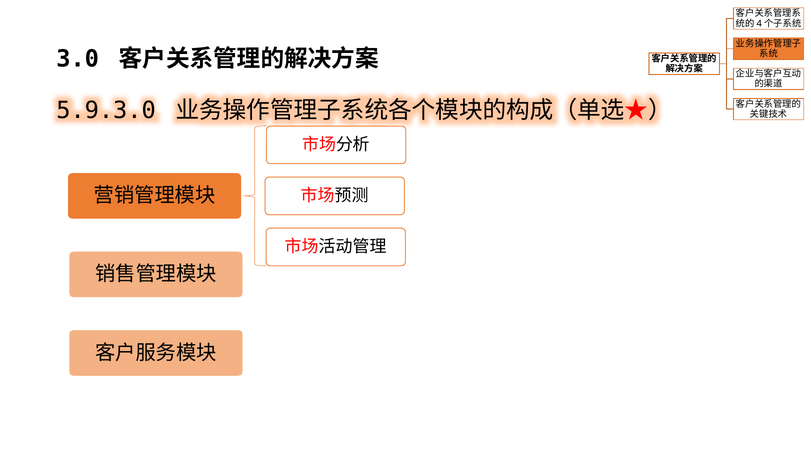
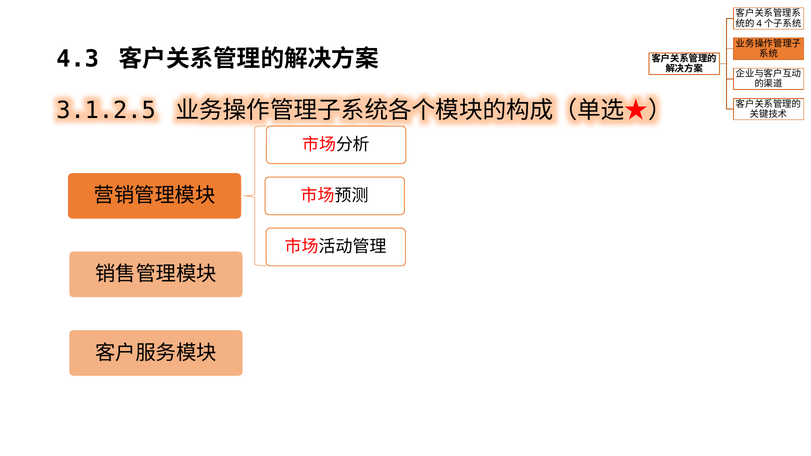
3.0: 3.0 -> 4.3
5.9.3.0: 5.9.3.0 -> 3.1.2.5
